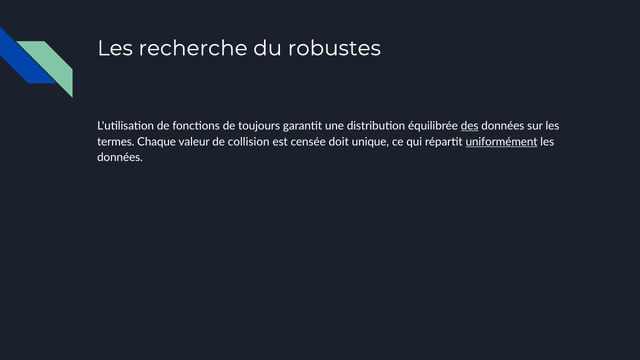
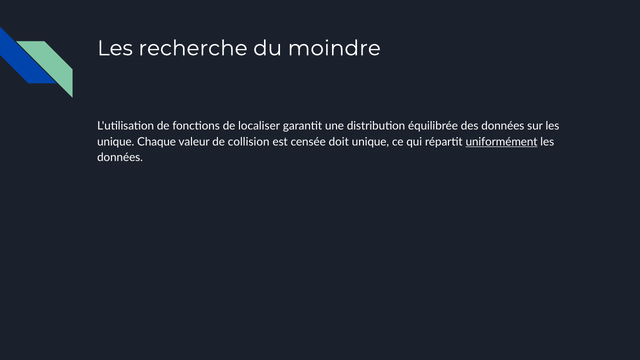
robustes: robustes -> moindre
toujours: toujours -> localiser
des underline: present -> none
termes at (116, 142): termes -> unique
